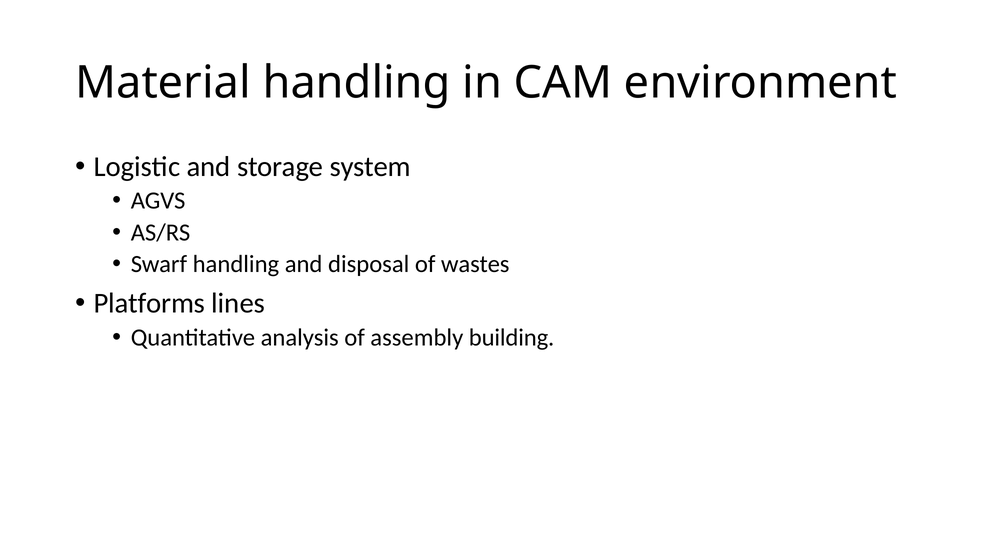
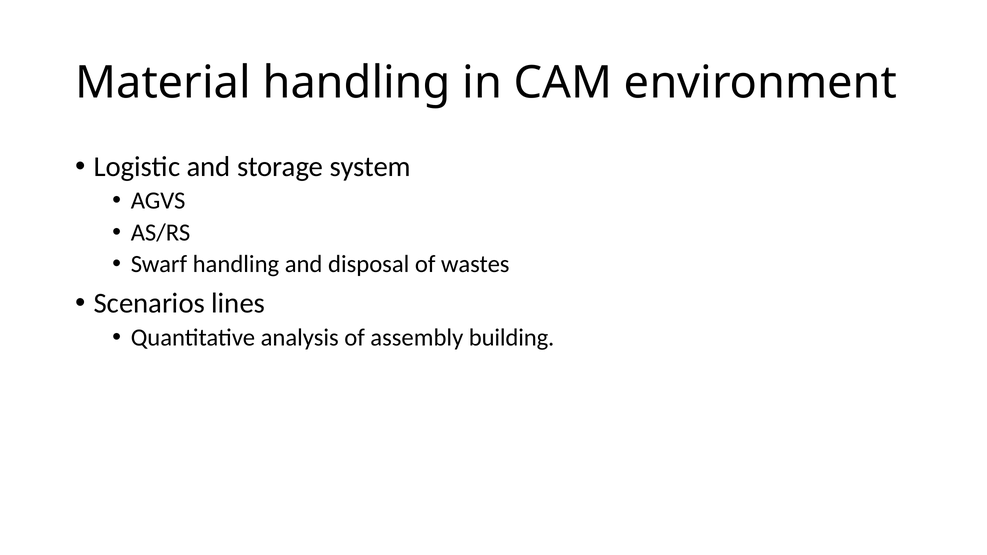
Platforms: Platforms -> Scenarios
